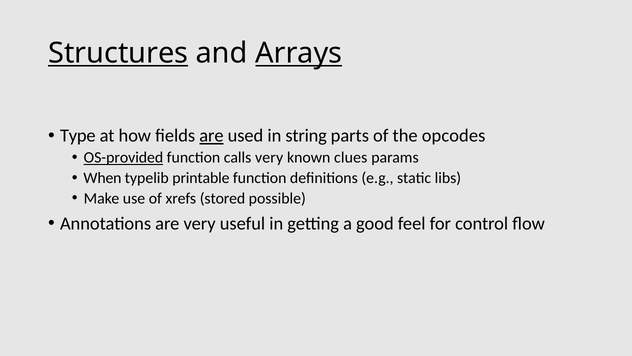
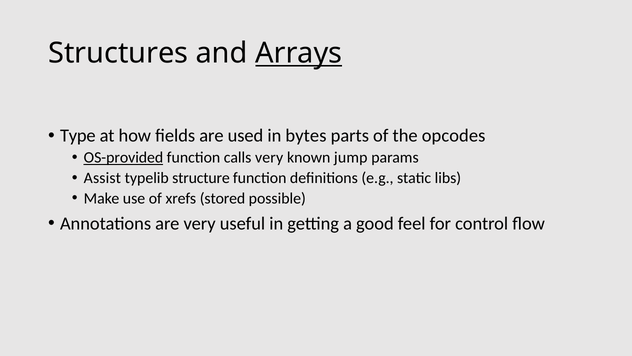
Structures underline: present -> none
are at (211, 136) underline: present -> none
string: string -> bytes
clues: clues -> jump
When: When -> Assist
printable: printable -> structure
